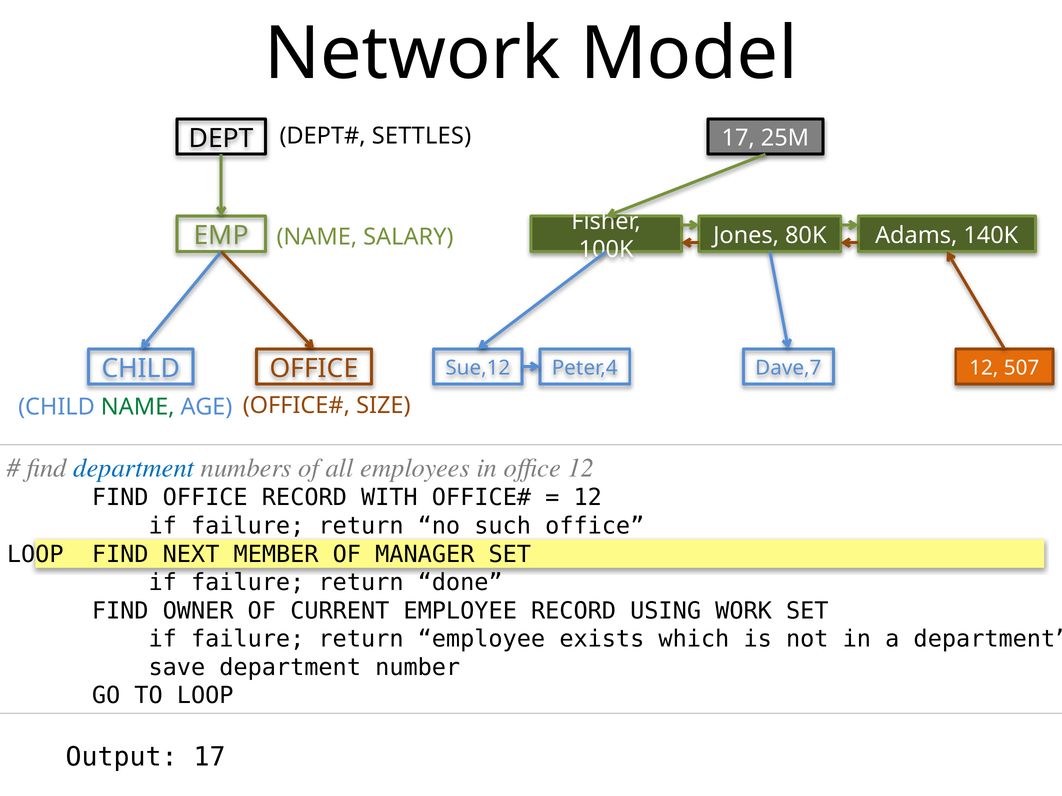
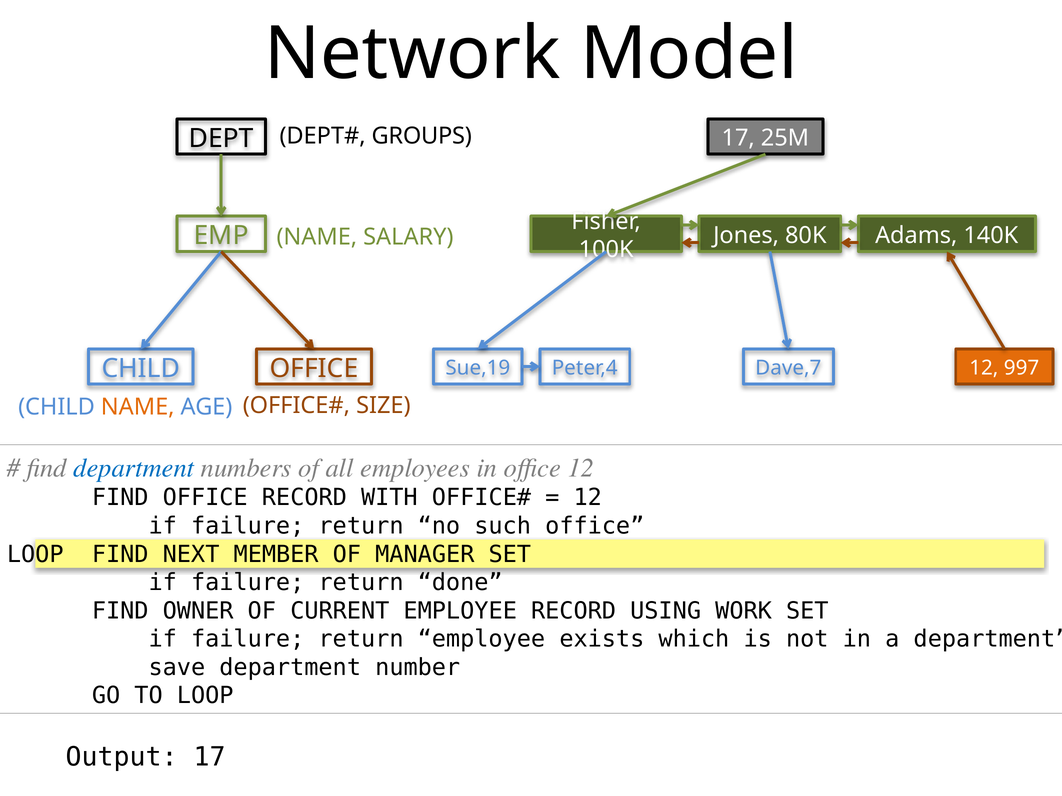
SETTLES: SETTLES -> GROUPS
Sue,12: Sue,12 -> Sue,19
507: 507 -> 997
NAME at (138, 407) colour: green -> orange
